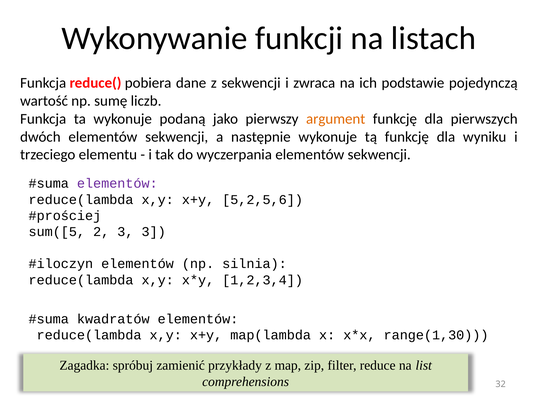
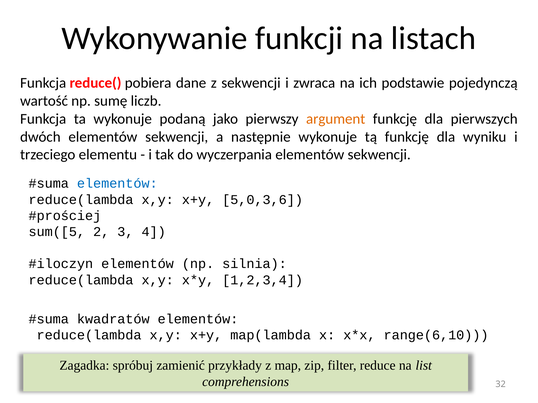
elementów at (117, 184) colour: purple -> blue
5,2,5,6: 5,2,5,6 -> 5,0,3,6
3 3: 3 -> 4
range(1,30: range(1,30 -> range(6,10
